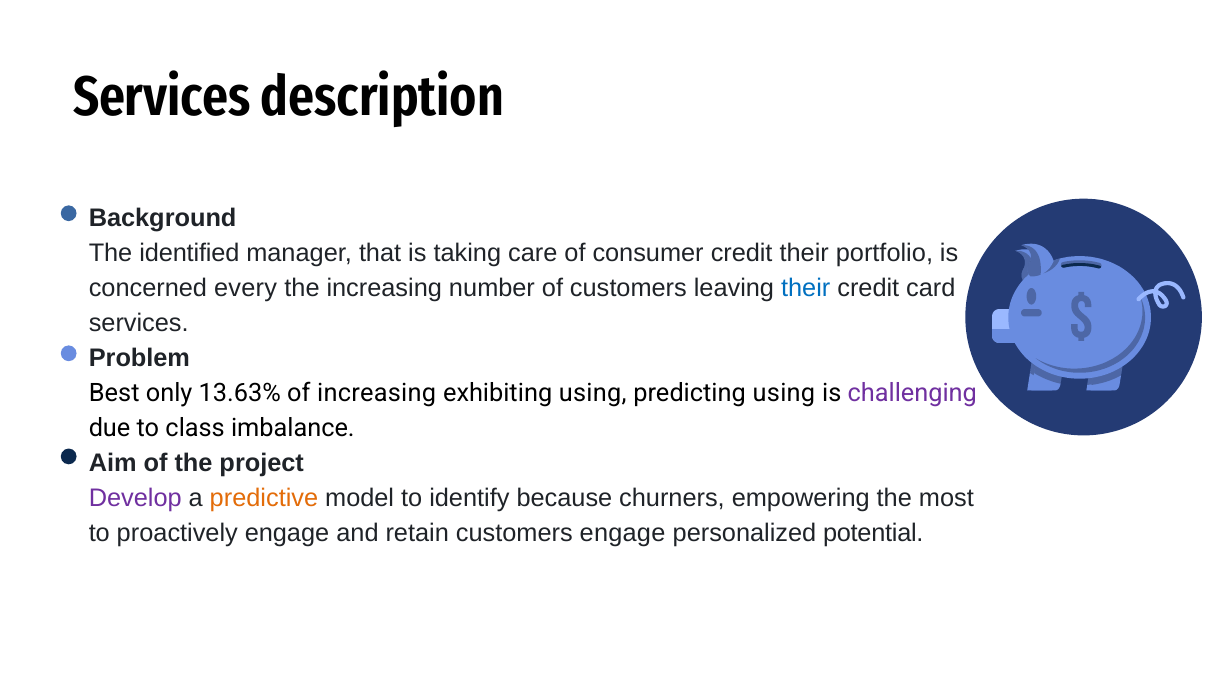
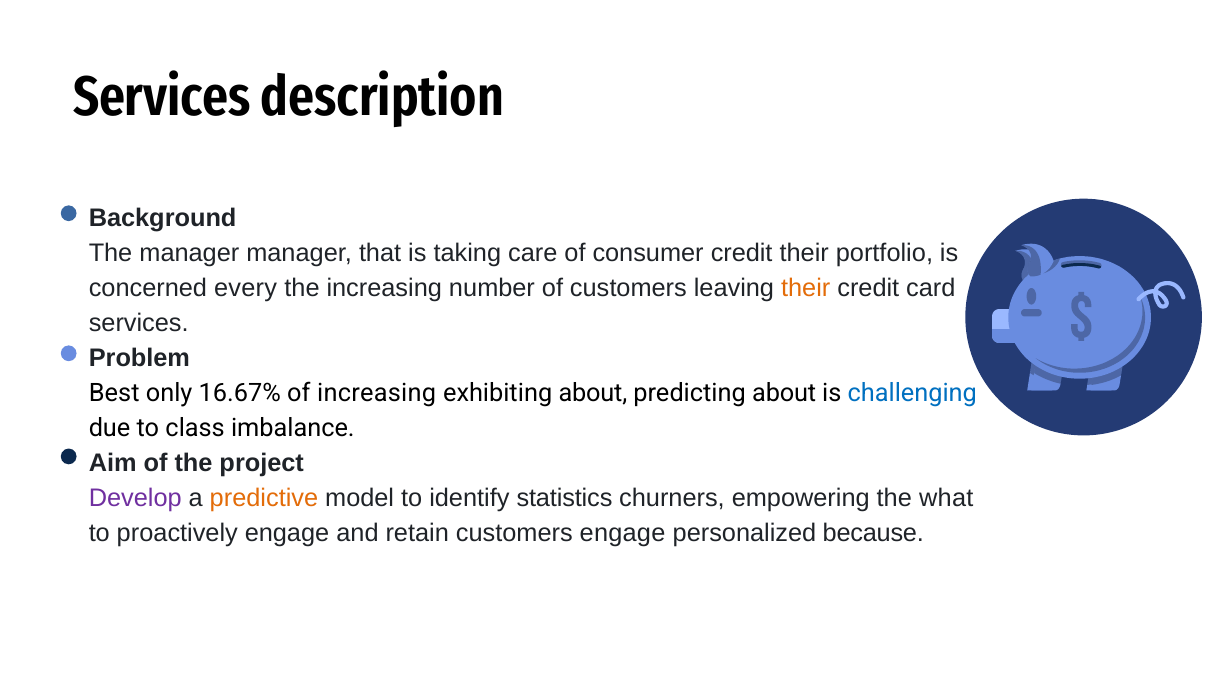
The identified: identified -> manager
their at (806, 288) colour: blue -> orange
13.63%: 13.63% -> 16.67%
exhibiting using: using -> about
predicting using: using -> about
challenging colour: purple -> blue
because: because -> statistics
most: most -> what
potential: potential -> because
